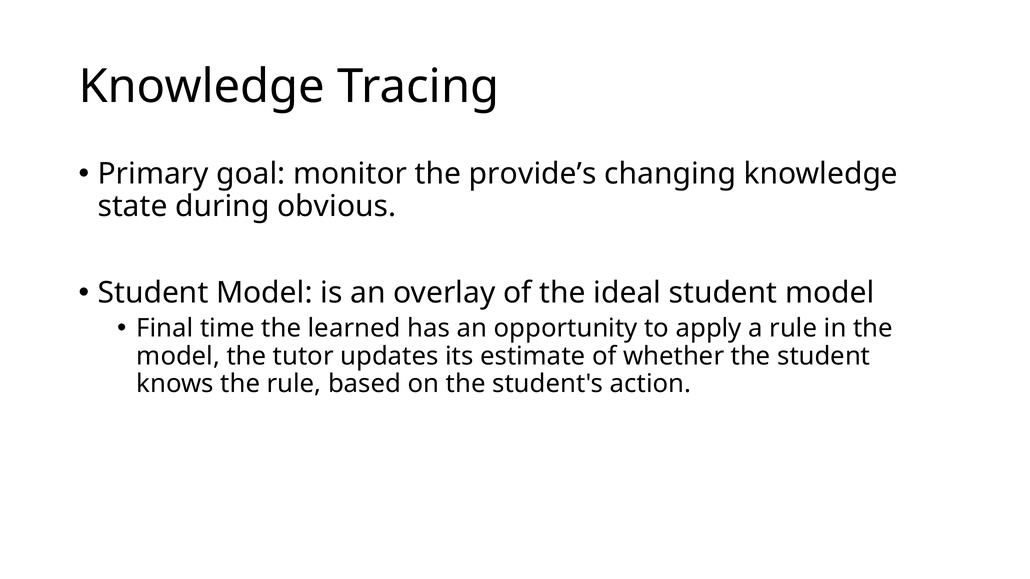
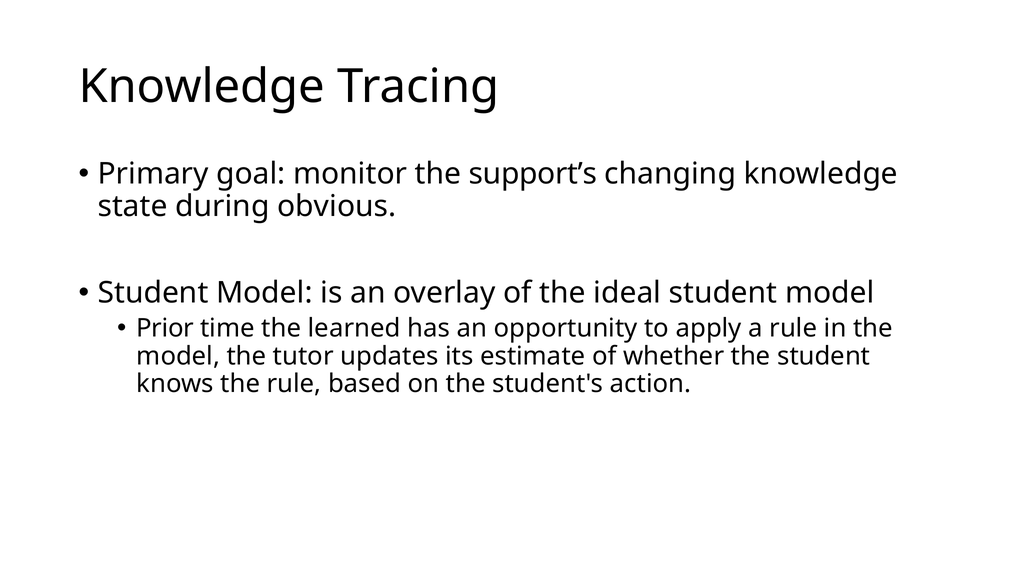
provide’s: provide’s -> support’s
Final: Final -> Prior
